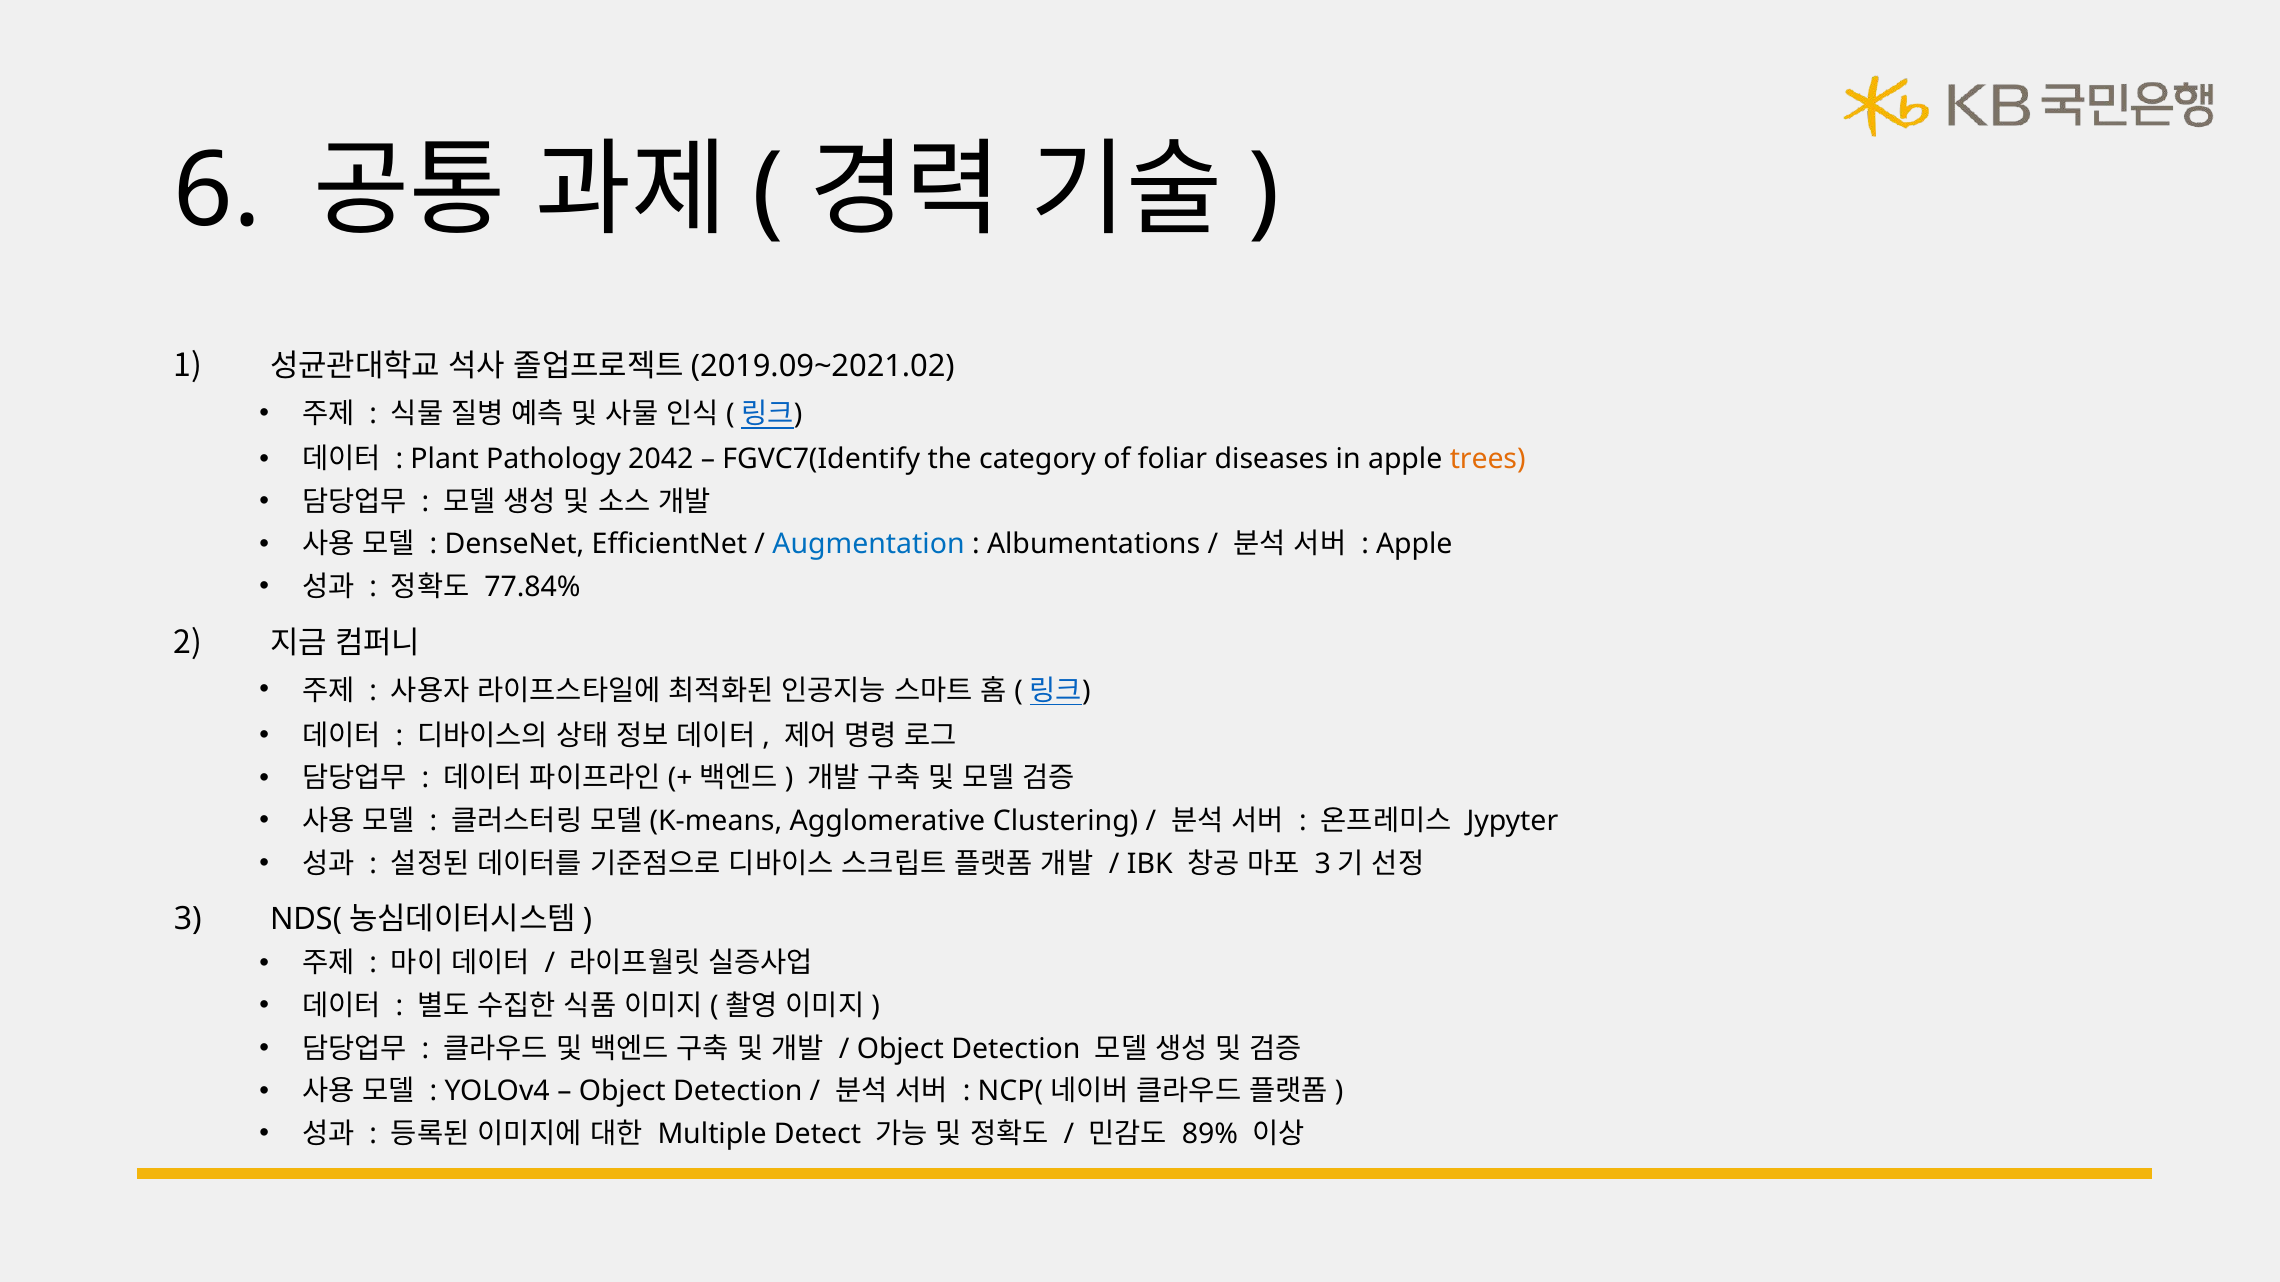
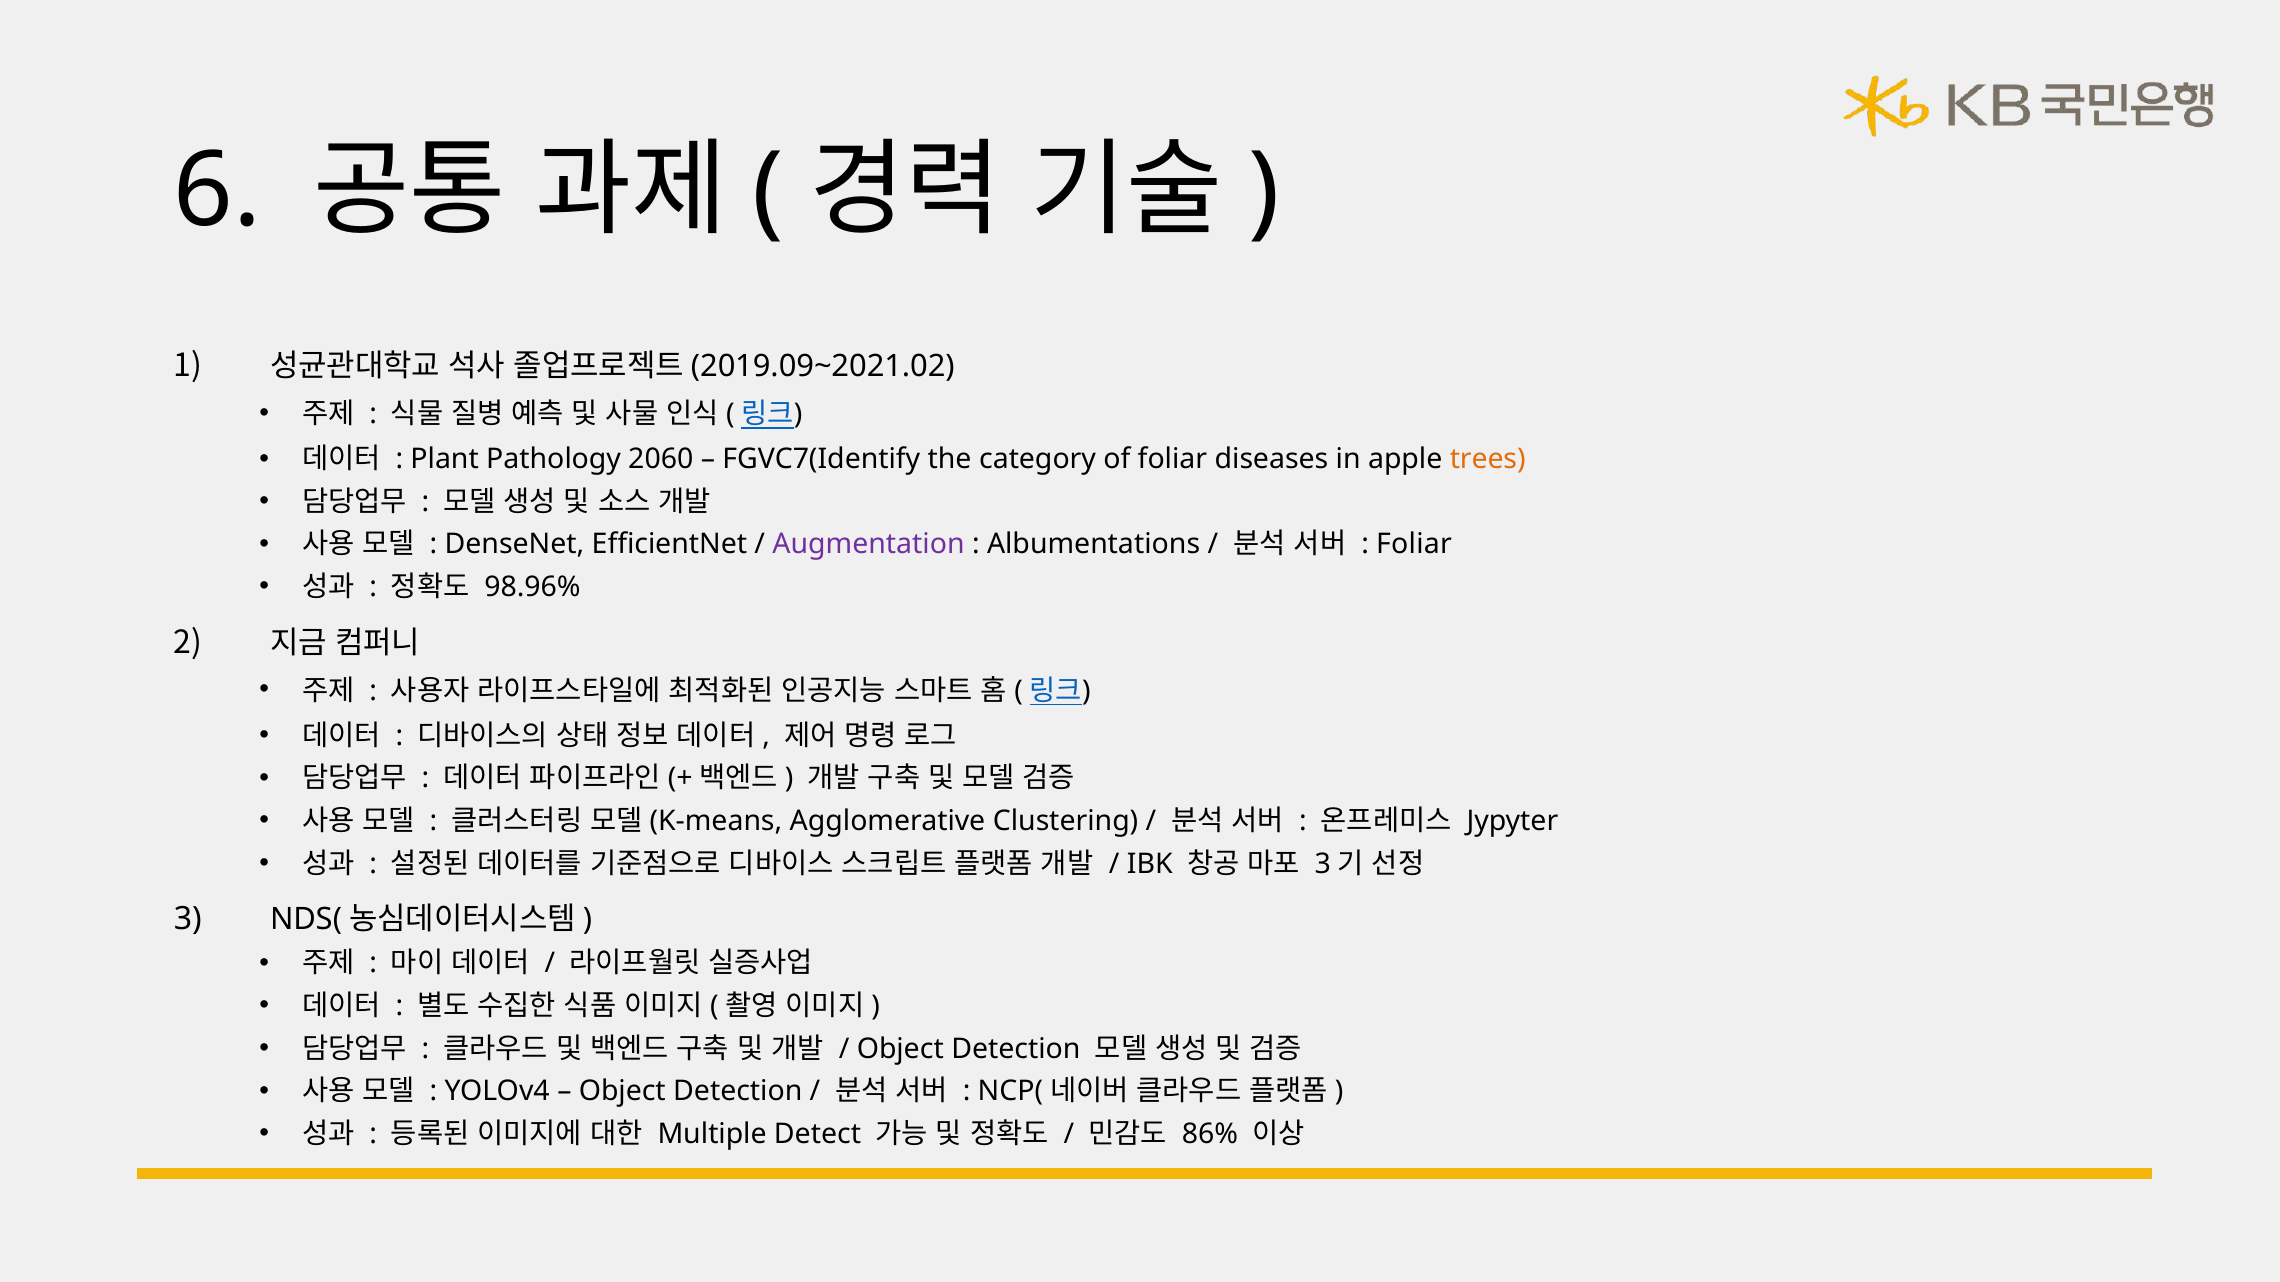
2042: 2042 -> 2060
Augmentation colour: blue -> purple
Apple at (1414, 545): Apple -> Foliar
77.84%: 77.84% -> 98.96%
89%: 89% -> 86%
